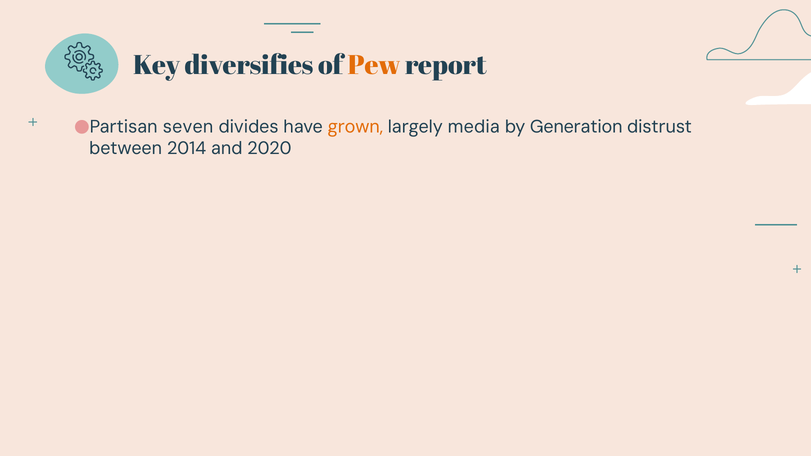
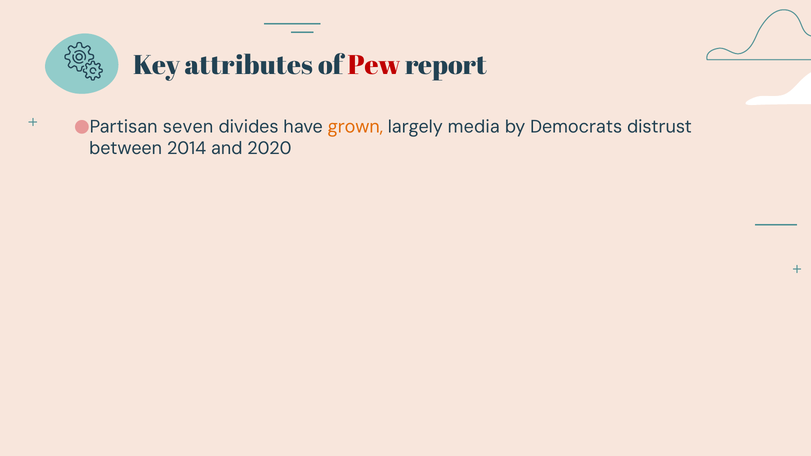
diversifies: diversifies -> attributes
Pew colour: orange -> red
Generation: Generation -> Democrats
